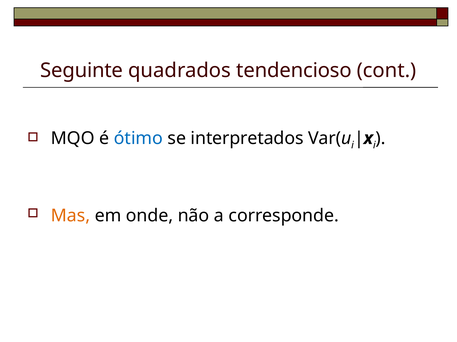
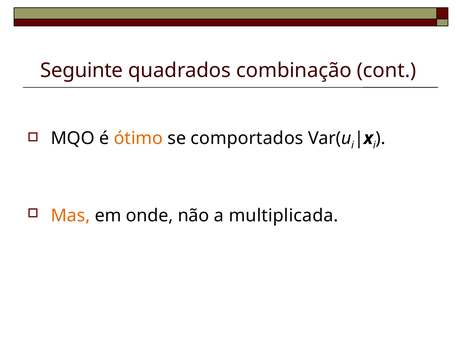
tendencioso: tendencioso -> combinação
ótimo colour: blue -> orange
interpretados: interpretados -> comportados
corresponde: corresponde -> multiplicada
